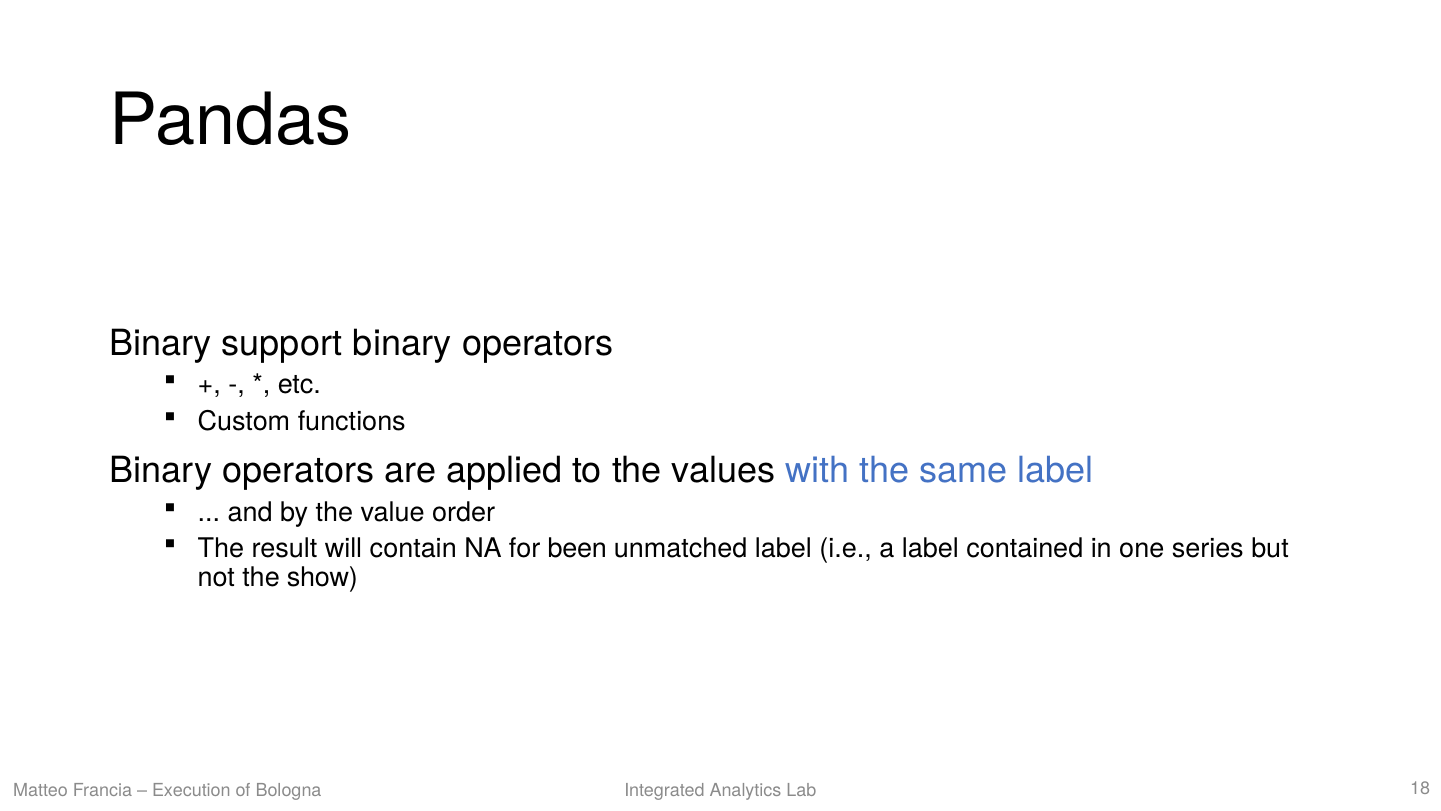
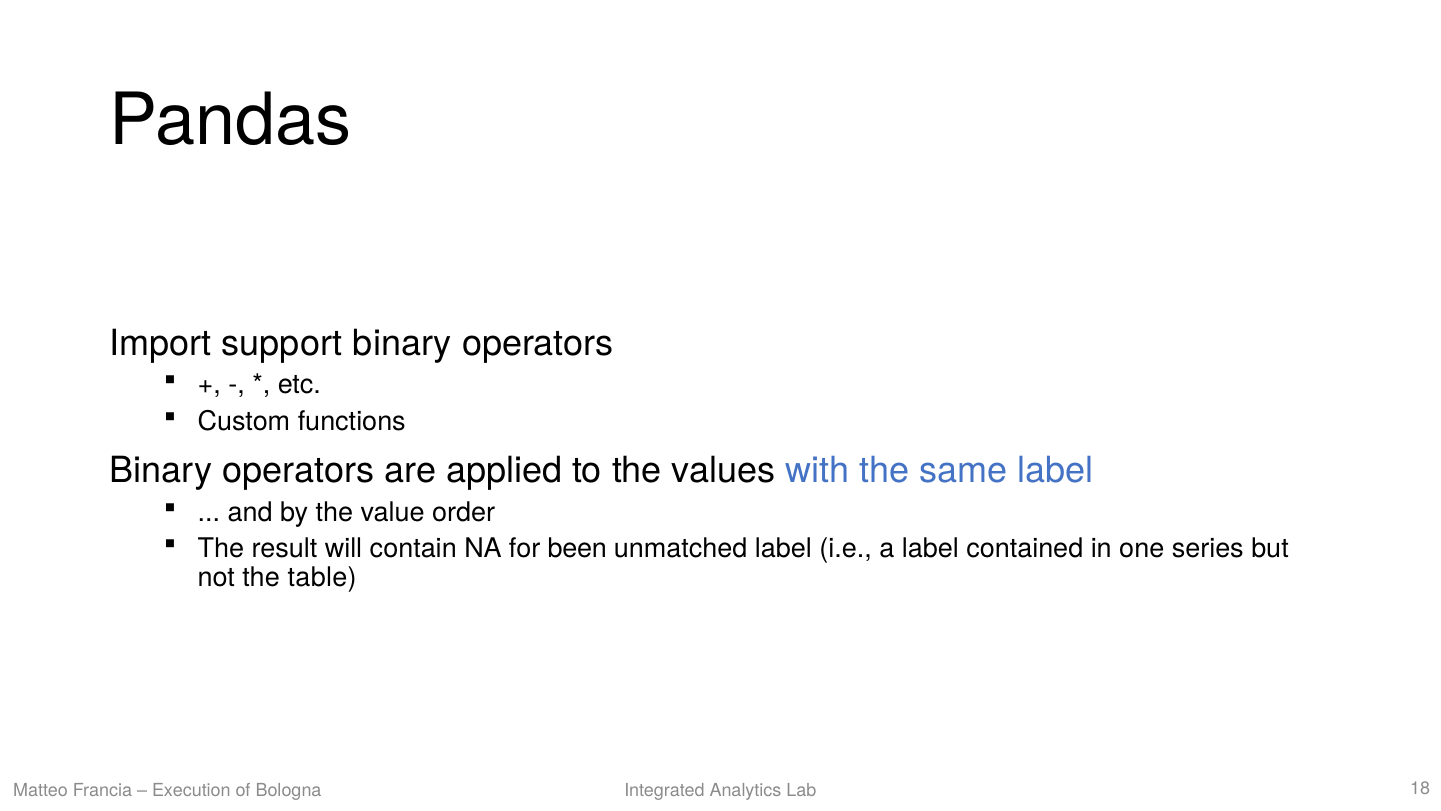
Binary at (161, 343): Binary -> Import
show: show -> table
